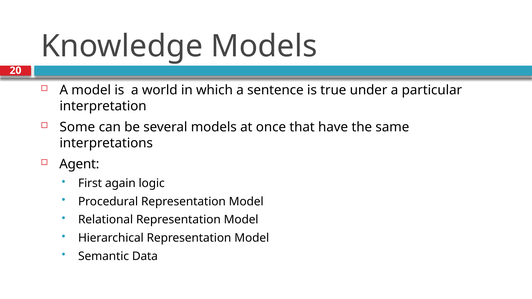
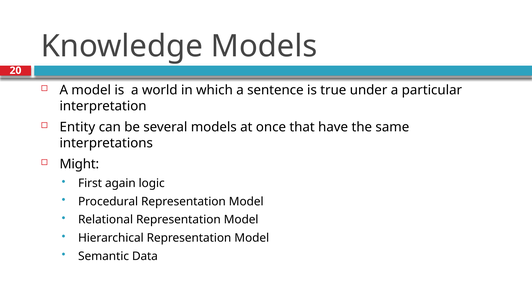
Some: Some -> Entity
Agent: Agent -> Might
